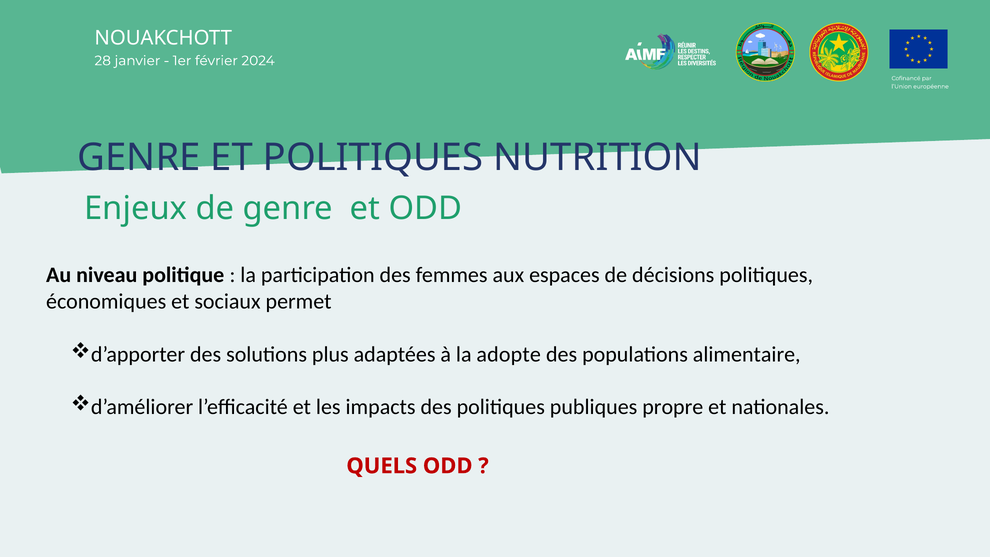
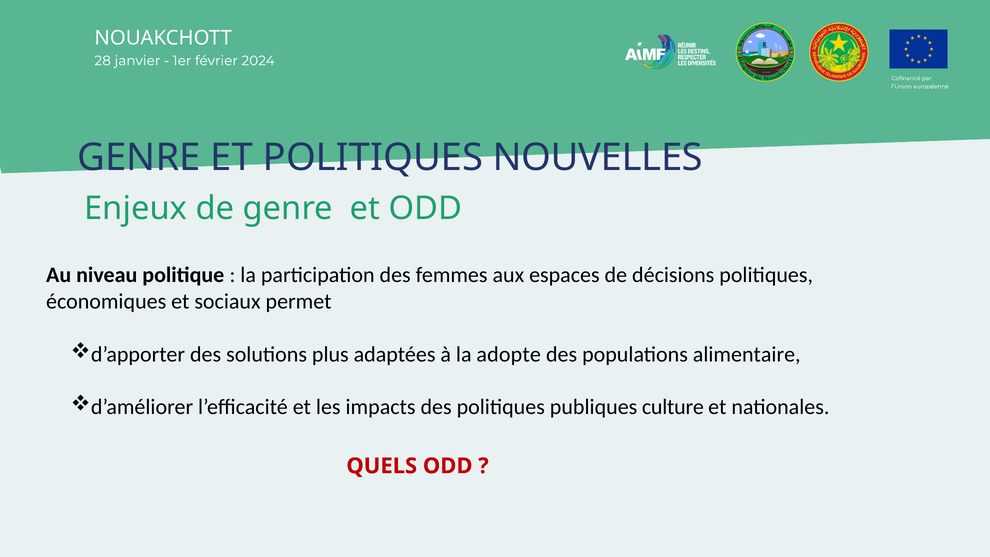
NUTRITION: NUTRITION -> NOUVELLES
propre: propre -> culture
